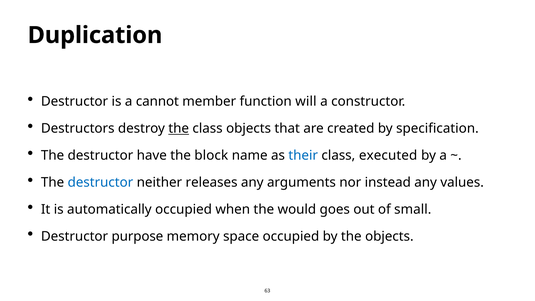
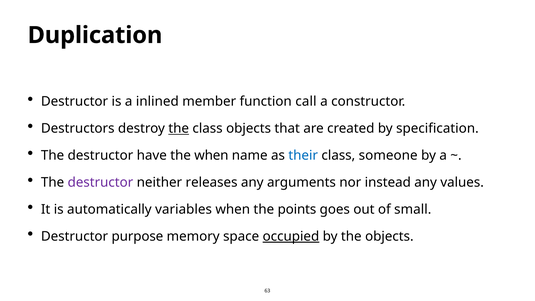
cannot: cannot -> inlined
will: will -> call
the block: block -> when
executed: executed -> someone
destructor at (100, 182) colour: blue -> purple
automatically occupied: occupied -> variables
would: would -> points
occupied at (291, 236) underline: none -> present
